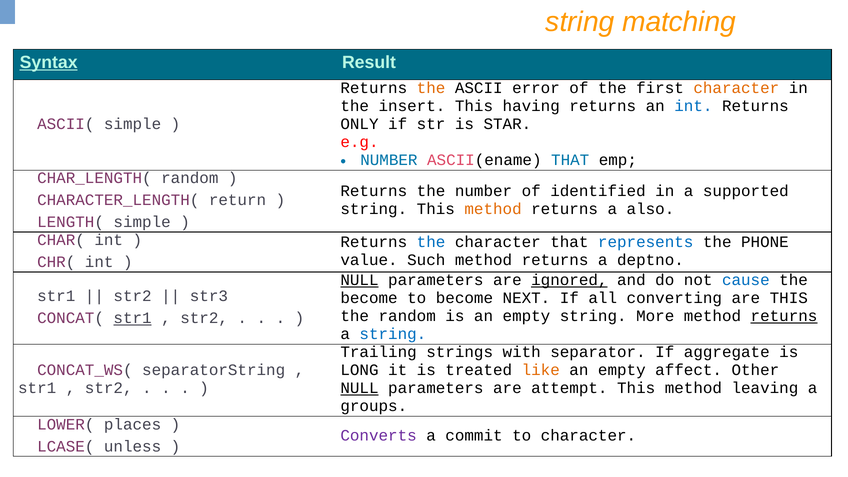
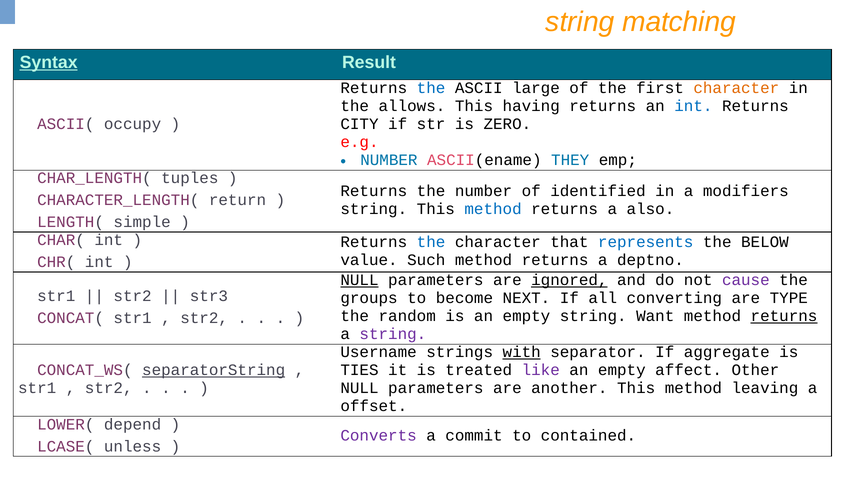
the at (431, 88) colour: orange -> blue
error: error -> large
insert: insert -> allows
ASCII( simple: simple -> occupy
ONLY: ONLY -> CITY
STAR: STAR -> ZERO
ASCII(ename THAT: THAT -> THEY
random at (190, 178): random -> tuples
supported: supported -> modifiers
method at (493, 209) colour: orange -> blue
PHONE: PHONE -> BELOW
cause colour: blue -> purple
become at (369, 298): become -> groups
are THIS: THIS -> TYPE
More: More -> Want
str1 at (133, 318) underline: present -> none
string at (393, 334) colour: blue -> purple
Trailing: Trailing -> Username
with underline: none -> present
separatorString underline: none -> present
LONG: LONG -> TIES
like colour: orange -> purple
NULL at (359, 388) underline: present -> none
attempt: attempt -> another
groups: groups -> offset
places: places -> depend
to character: character -> contained
